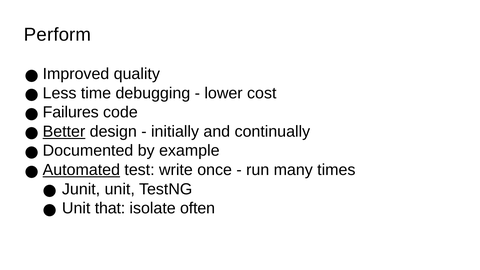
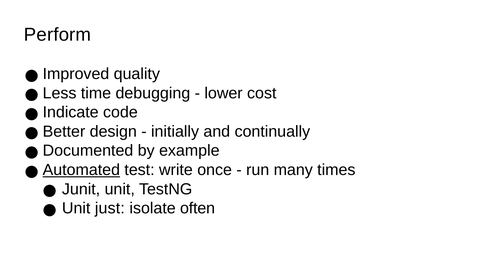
Failures: Failures -> Indicate
Better underline: present -> none
that: that -> just
